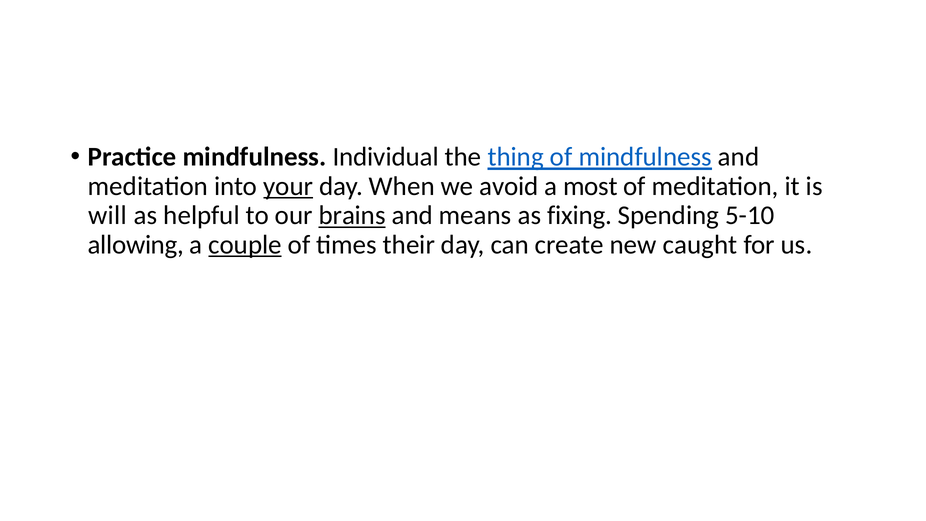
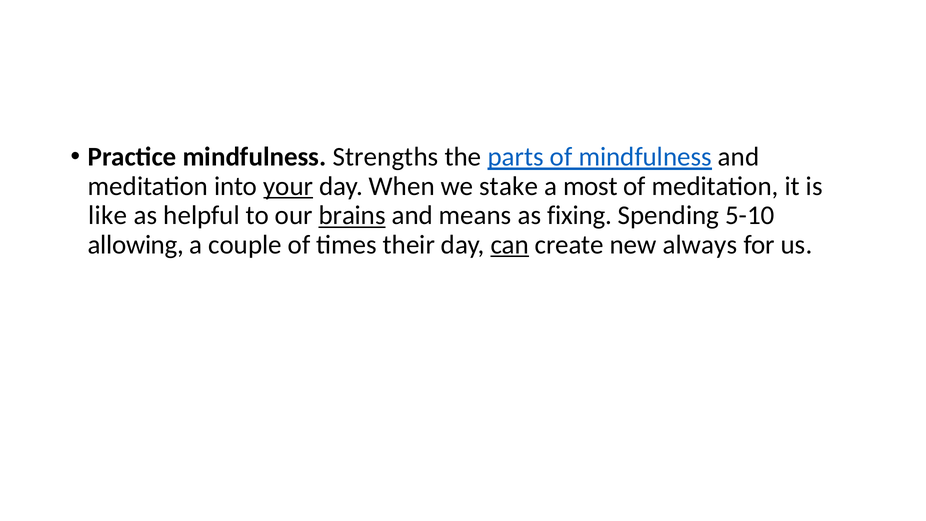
Individual: Individual -> Strengths
thing: thing -> parts
avoid: avoid -> stake
will: will -> like
couple underline: present -> none
can underline: none -> present
caught: caught -> always
